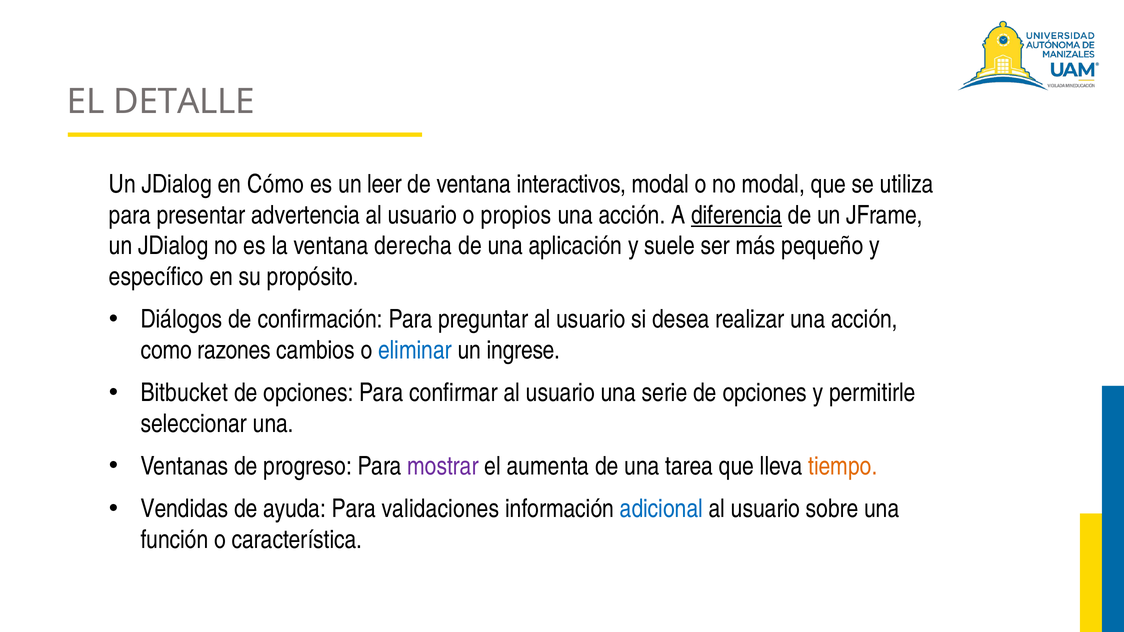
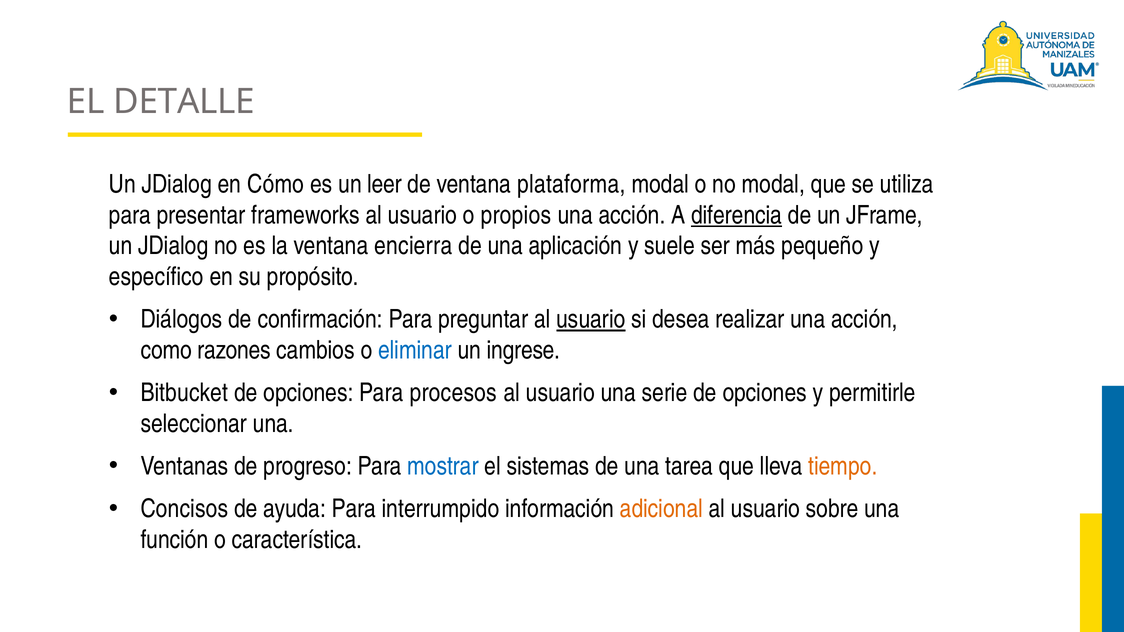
interactivos: interactivos -> plataforma
advertencia: advertencia -> frameworks
derecha: derecha -> encierra
usuario at (591, 320) underline: none -> present
confirmar: confirmar -> procesos
mostrar colour: purple -> blue
aumenta: aumenta -> sistemas
Vendidas: Vendidas -> Concisos
validaciones: validaciones -> interrumpido
adicional colour: blue -> orange
